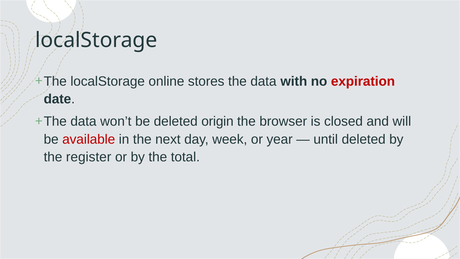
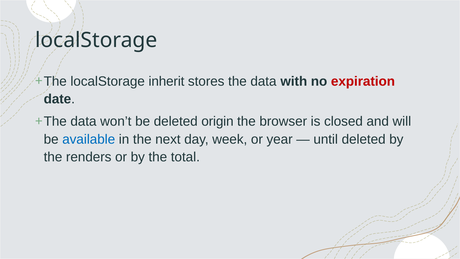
online: online -> inherit
available colour: red -> blue
register: register -> renders
